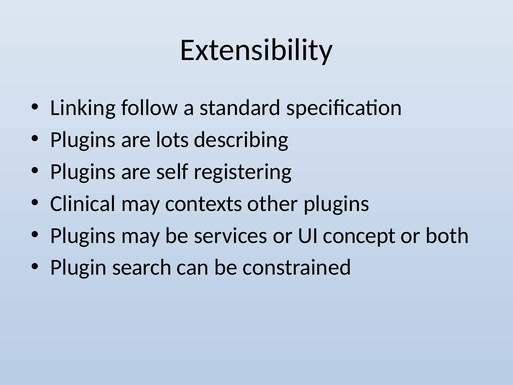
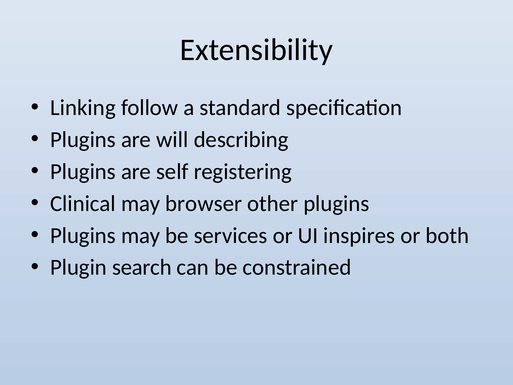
lots: lots -> will
contexts: contexts -> browser
concept: concept -> inspires
